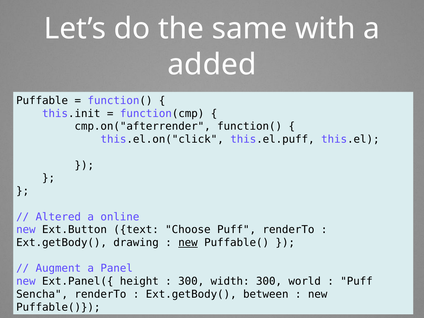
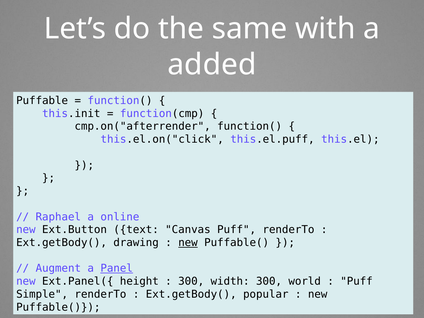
Altered: Altered -> Raphael
Choose: Choose -> Canvas
Panel underline: none -> present
Sencha: Sencha -> Simple
between: between -> popular
